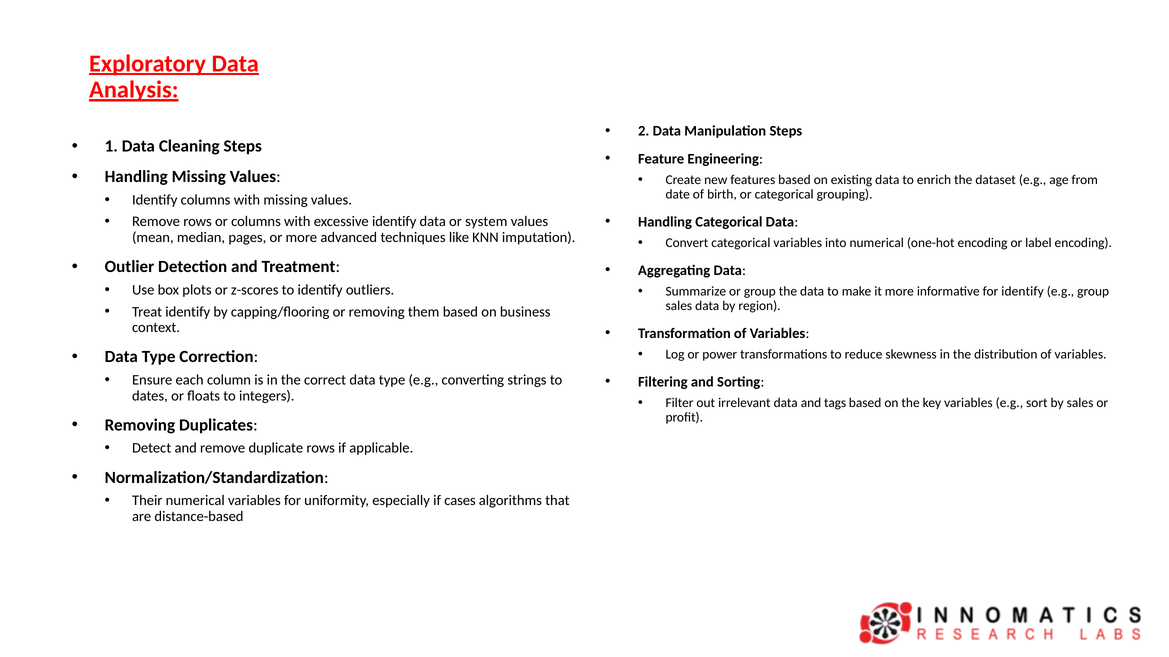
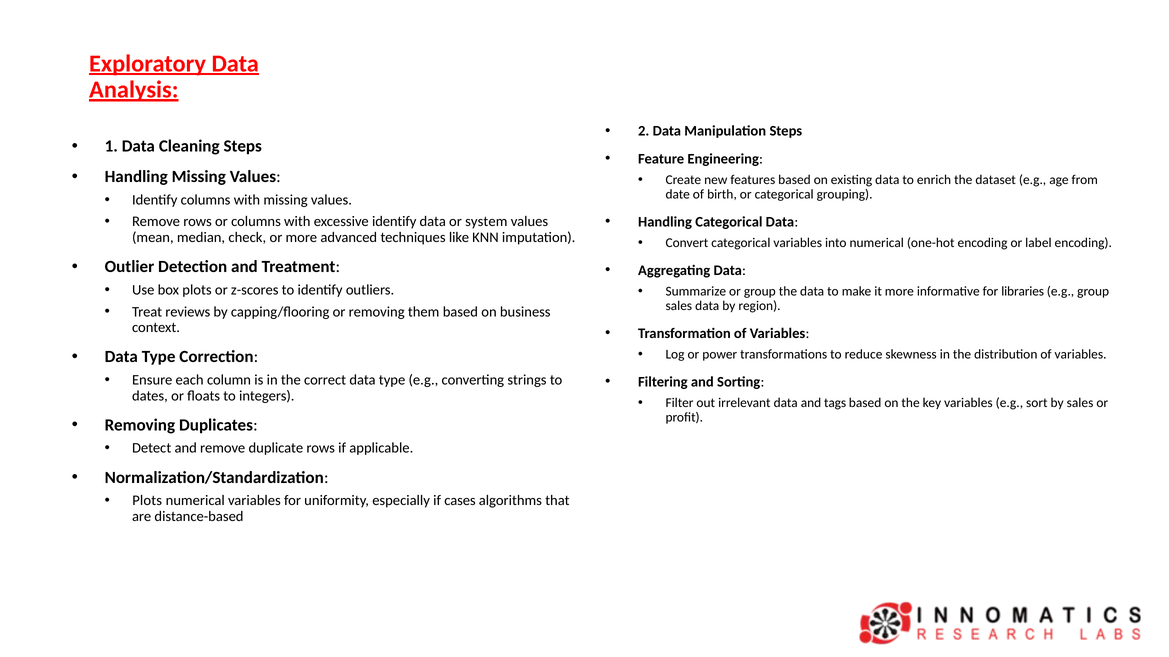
pages: pages -> check
for identify: identify -> libraries
Treat identify: identify -> reviews
Their at (147, 501): Their -> Plots
